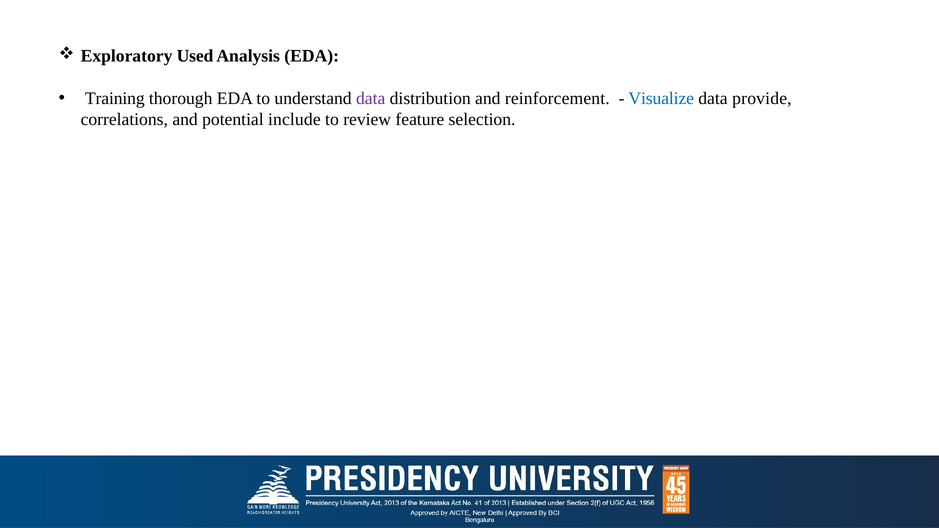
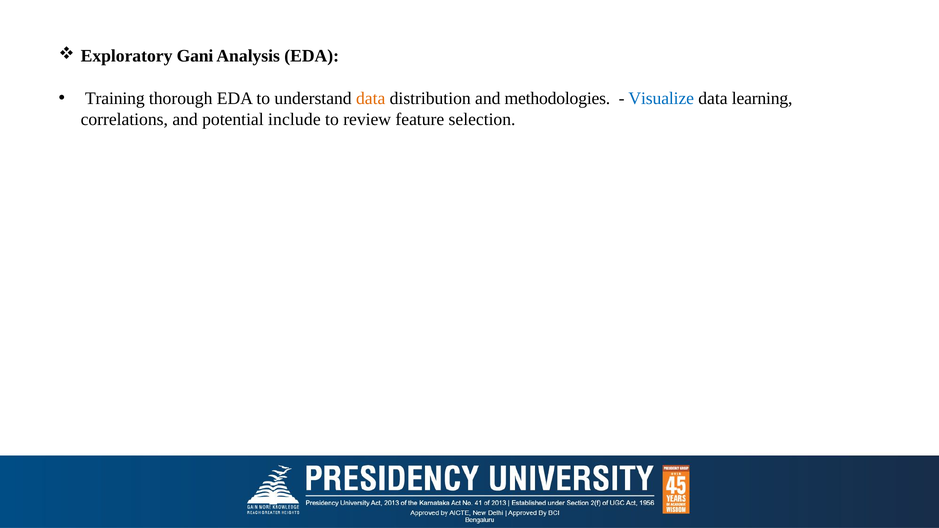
Used: Used -> Gani
data at (371, 98) colour: purple -> orange
reinforcement: reinforcement -> methodologies
provide: provide -> learning
